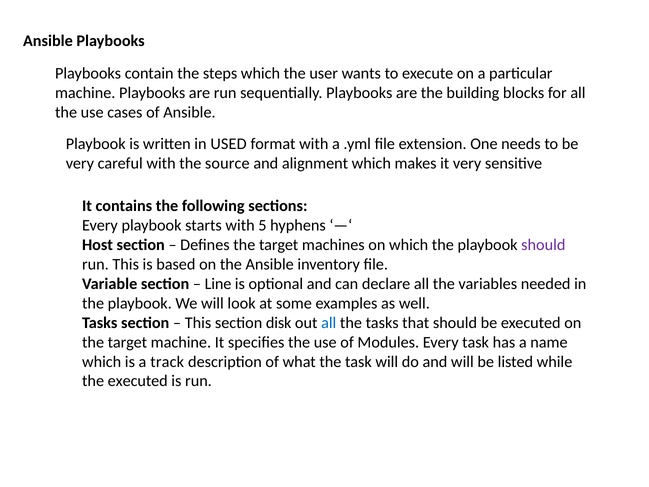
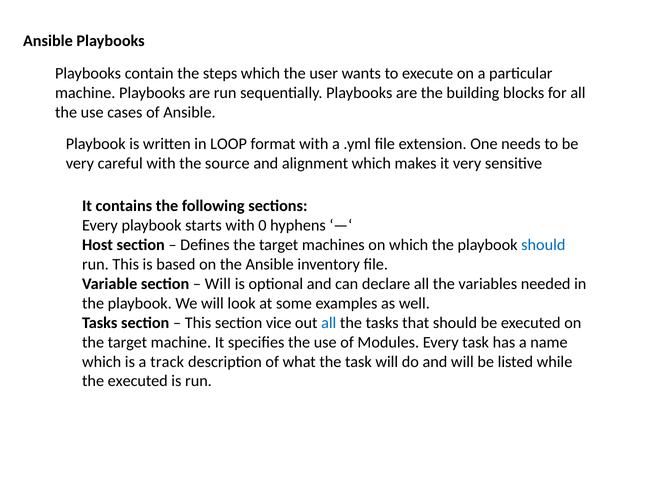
USED: USED -> LOOP
5: 5 -> 0
should at (543, 245) colour: purple -> blue
Line at (218, 284): Line -> Will
disk: disk -> vice
